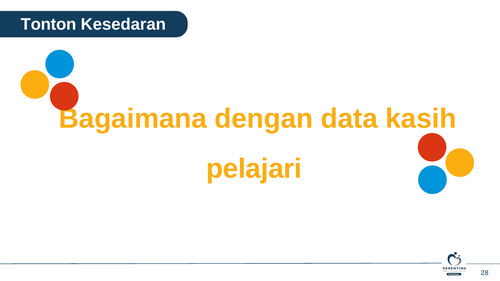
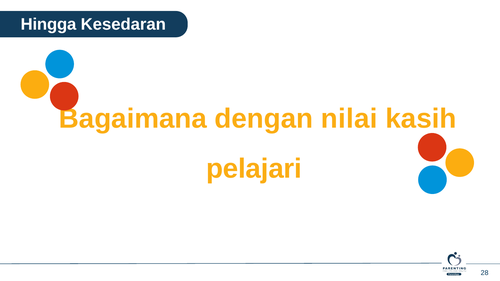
Tonton: Tonton -> Hingga
data: data -> nilai
